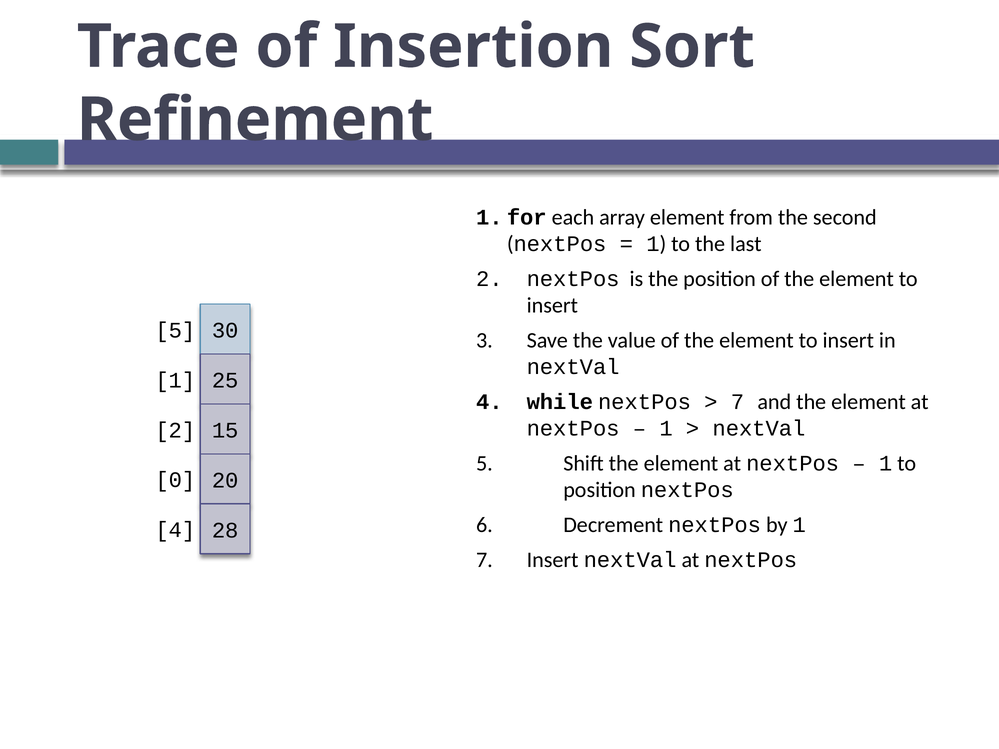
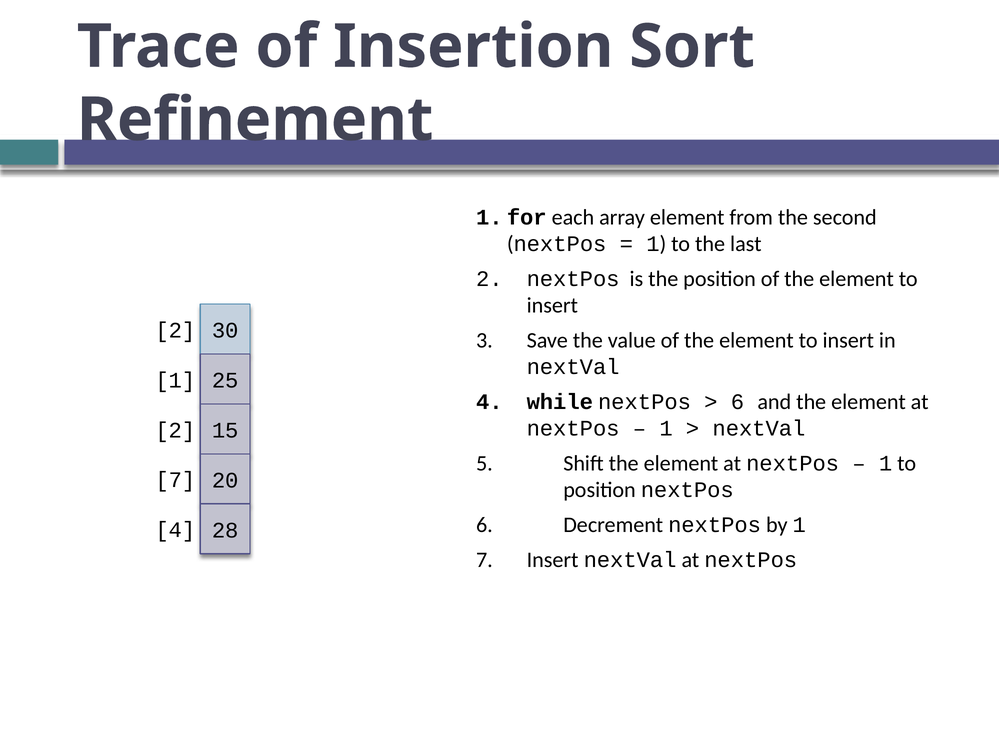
5 at (175, 330): 5 -> 2
7 at (737, 402): 7 -> 6
0 at (175, 480): 0 -> 7
